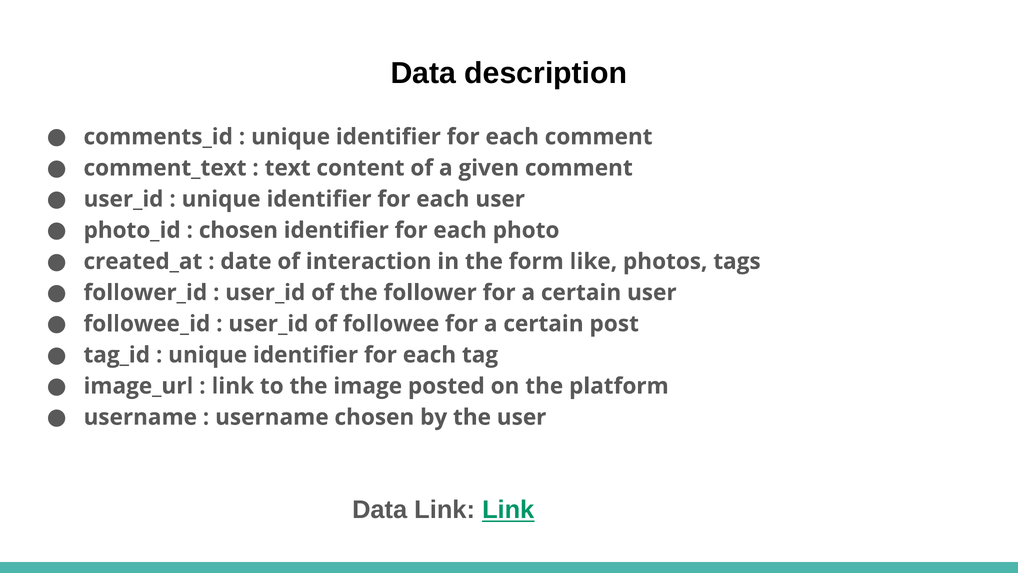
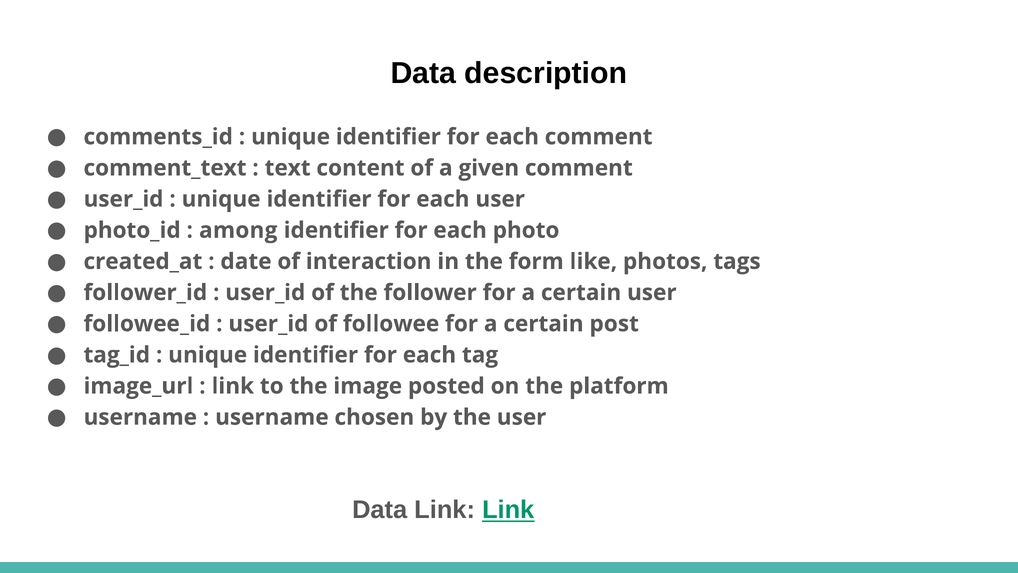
chosen at (238, 230): chosen -> among
